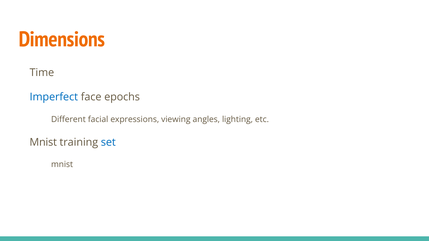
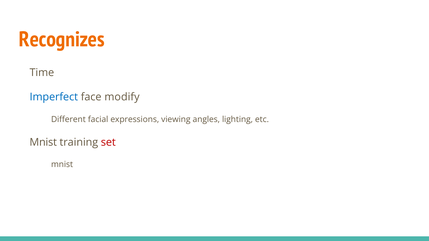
Dimensions: Dimensions -> Recognizes
epochs: epochs -> modify
set colour: blue -> red
